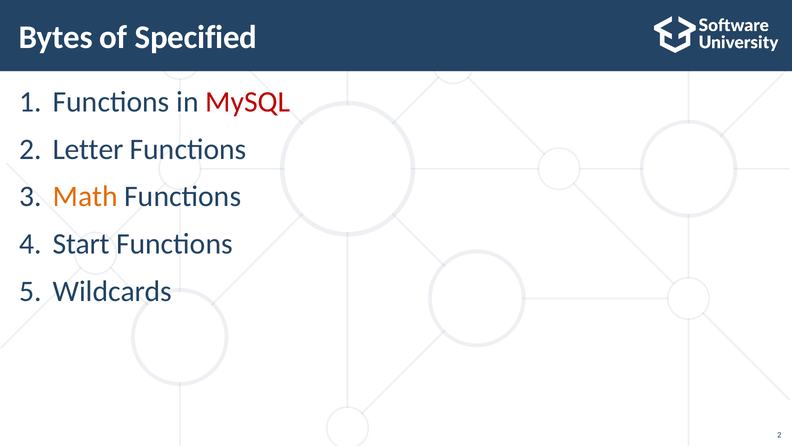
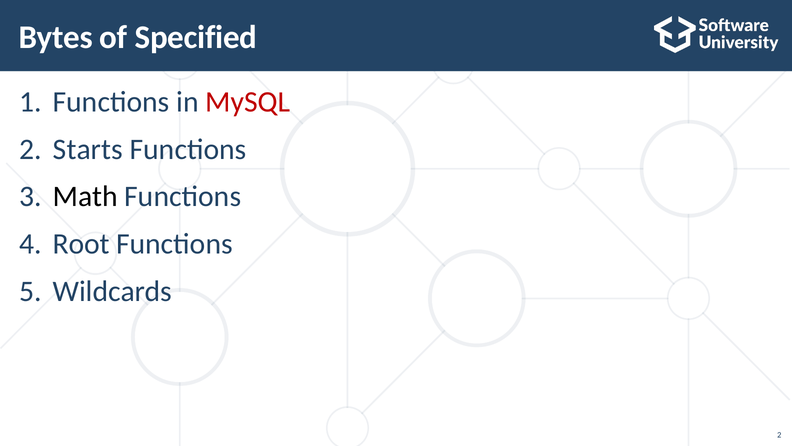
Letter: Letter -> Starts
Math colour: orange -> black
Start: Start -> Root
